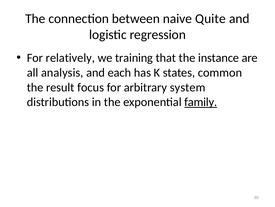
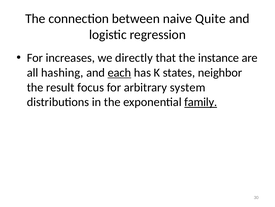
relatively: relatively -> increases
training: training -> directly
analysis: analysis -> hashing
each underline: none -> present
common: common -> neighbor
